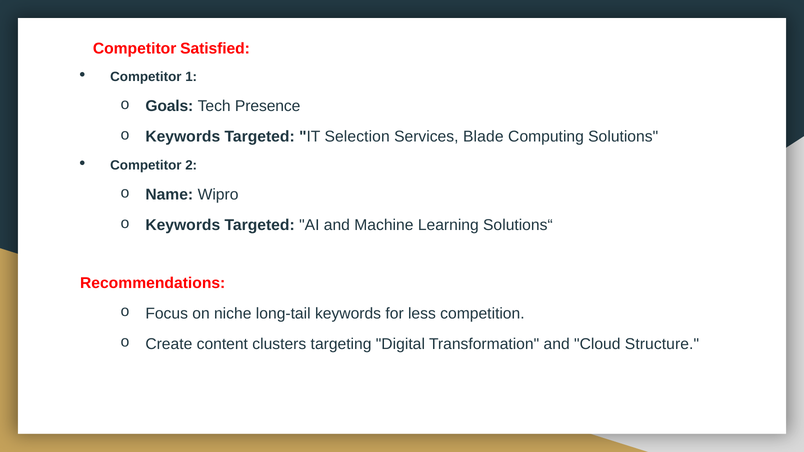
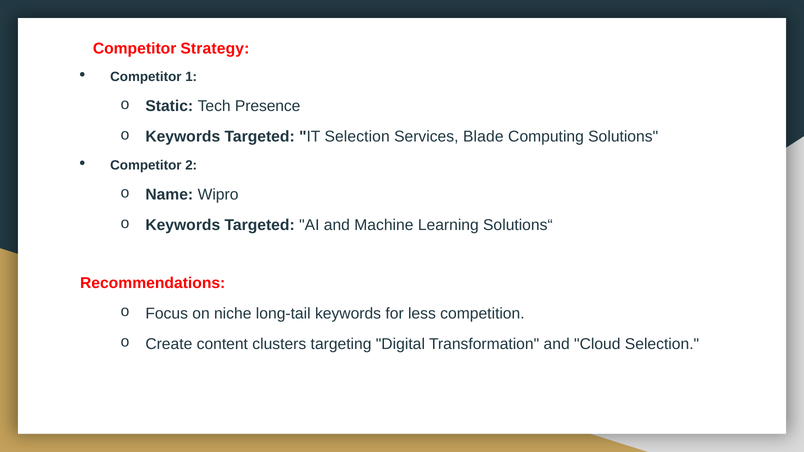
Satisfied: Satisfied -> Strategy
Goals: Goals -> Static
Cloud Structure: Structure -> Selection
